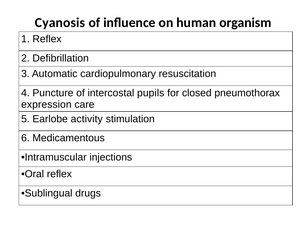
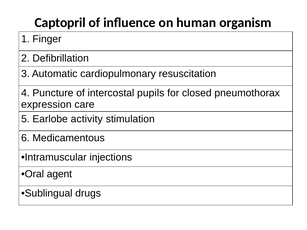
Cyanosis: Cyanosis -> Captopril
1 Reflex: Reflex -> Finger
Oral reflex: reflex -> agent
